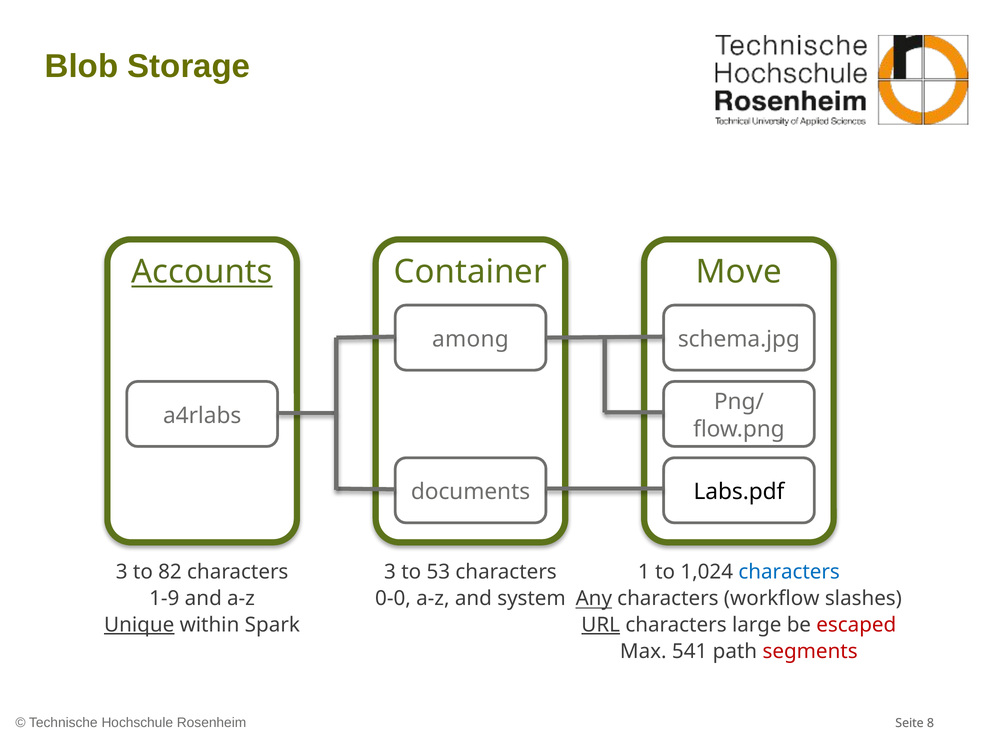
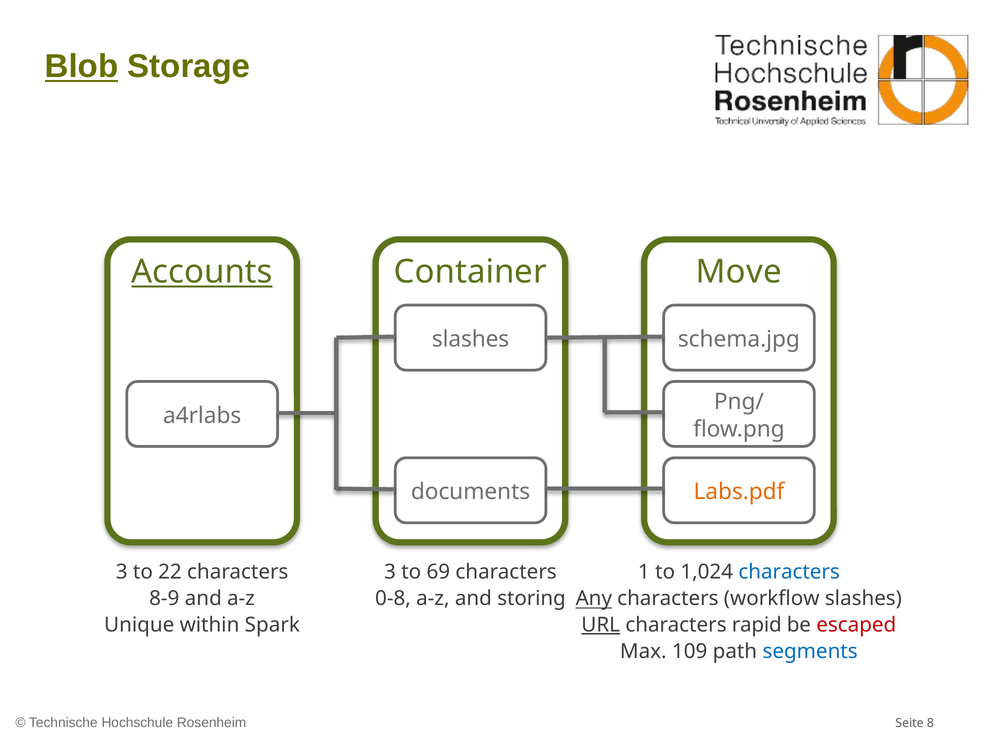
Blob underline: none -> present
among at (470, 339): among -> slashes
Labs.pdf colour: black -> orange
82: 82 -> 22
53: 53 -> 69
1-9: 1-9 -> 8-9
0-0: 0-0 -> 0-8
system: system -> storing
Unique underline: present -> none
large: large -> rapid
541: 541 -> 109
segments colour: red -> blue
